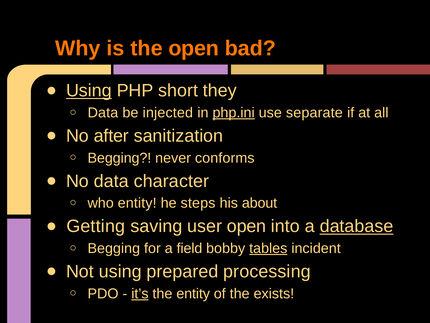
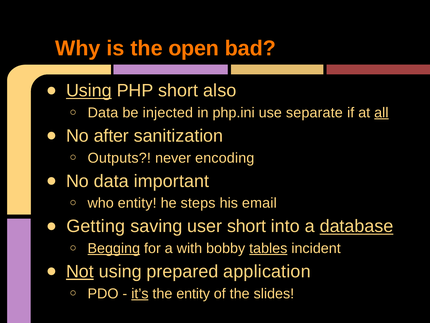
they: they -> also
php.ini underline: present -> none
all underline: none -> present
Begging at (119, 158): Begging -> Outputs
conforms: conforms -> encoding
character: character -> important
about: about -> email
user open: open -> short
Begging at (114, 248) underline: none -> present
field: field -> with
Not underline: none -> present
processing: processing -> application
exists: exists -> slides
